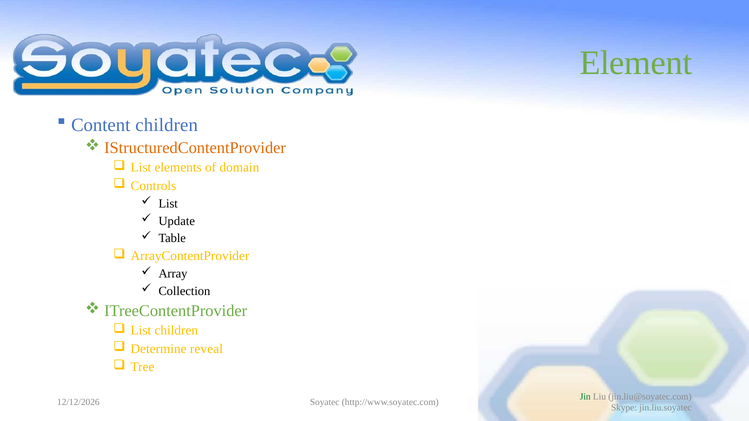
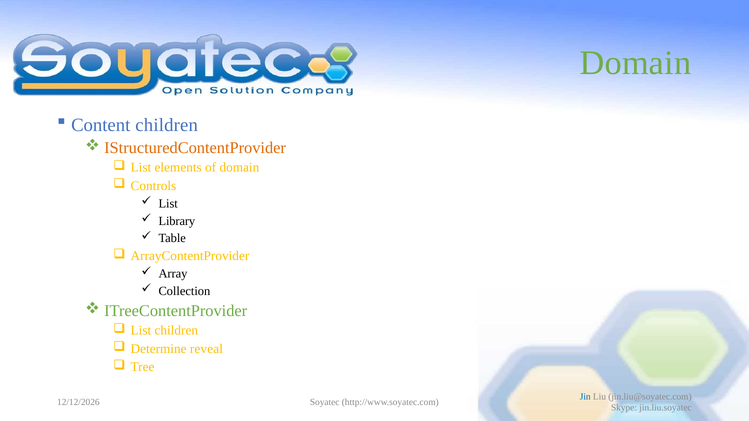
Element at (636, 63): Element -> Domain
Update: Update -> Library
Jin colour: green -> blue
